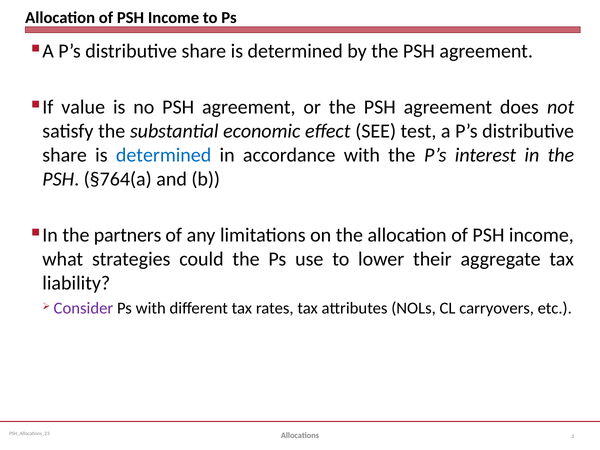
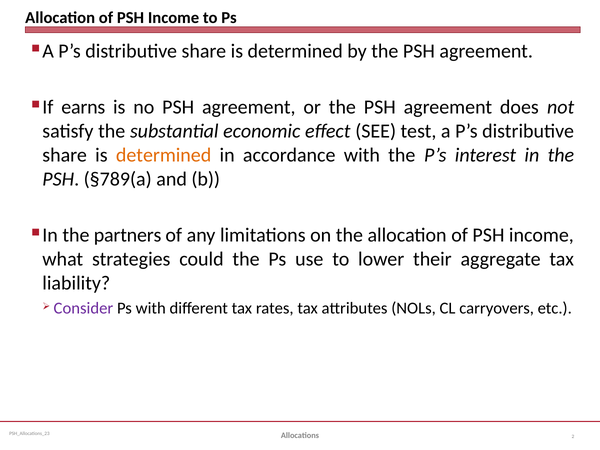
value: value -> earns
determined at (164, 155) colour: blue -> orange
§764(a: §764(a -> §789(a
